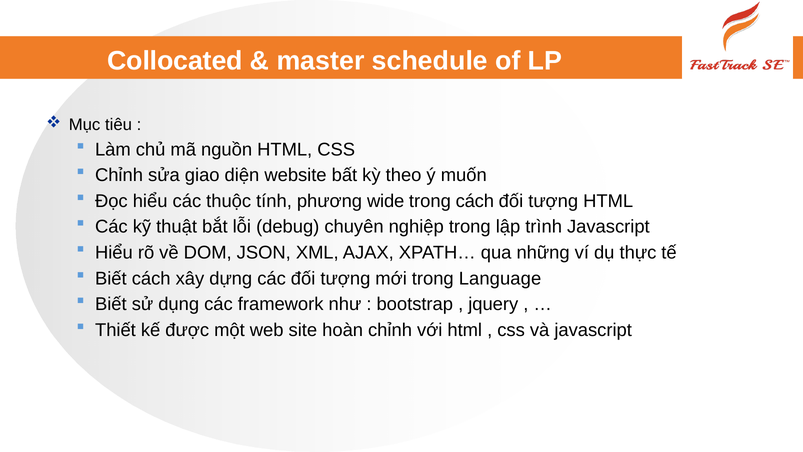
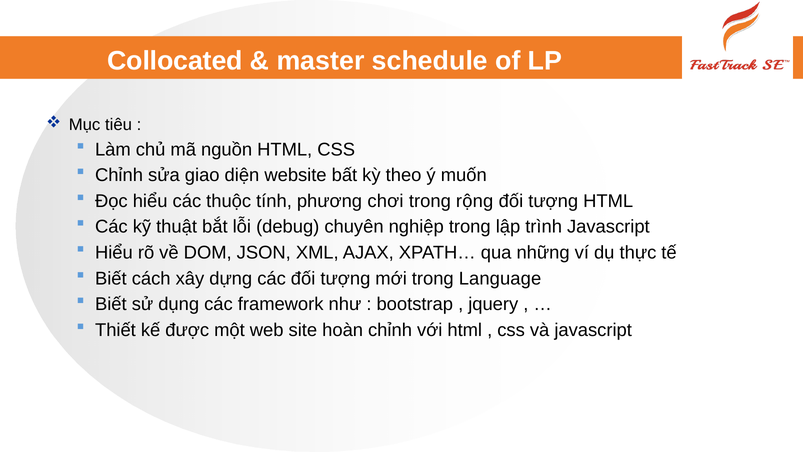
wide: wide -> chơi
trong cách: cách -> rộng
